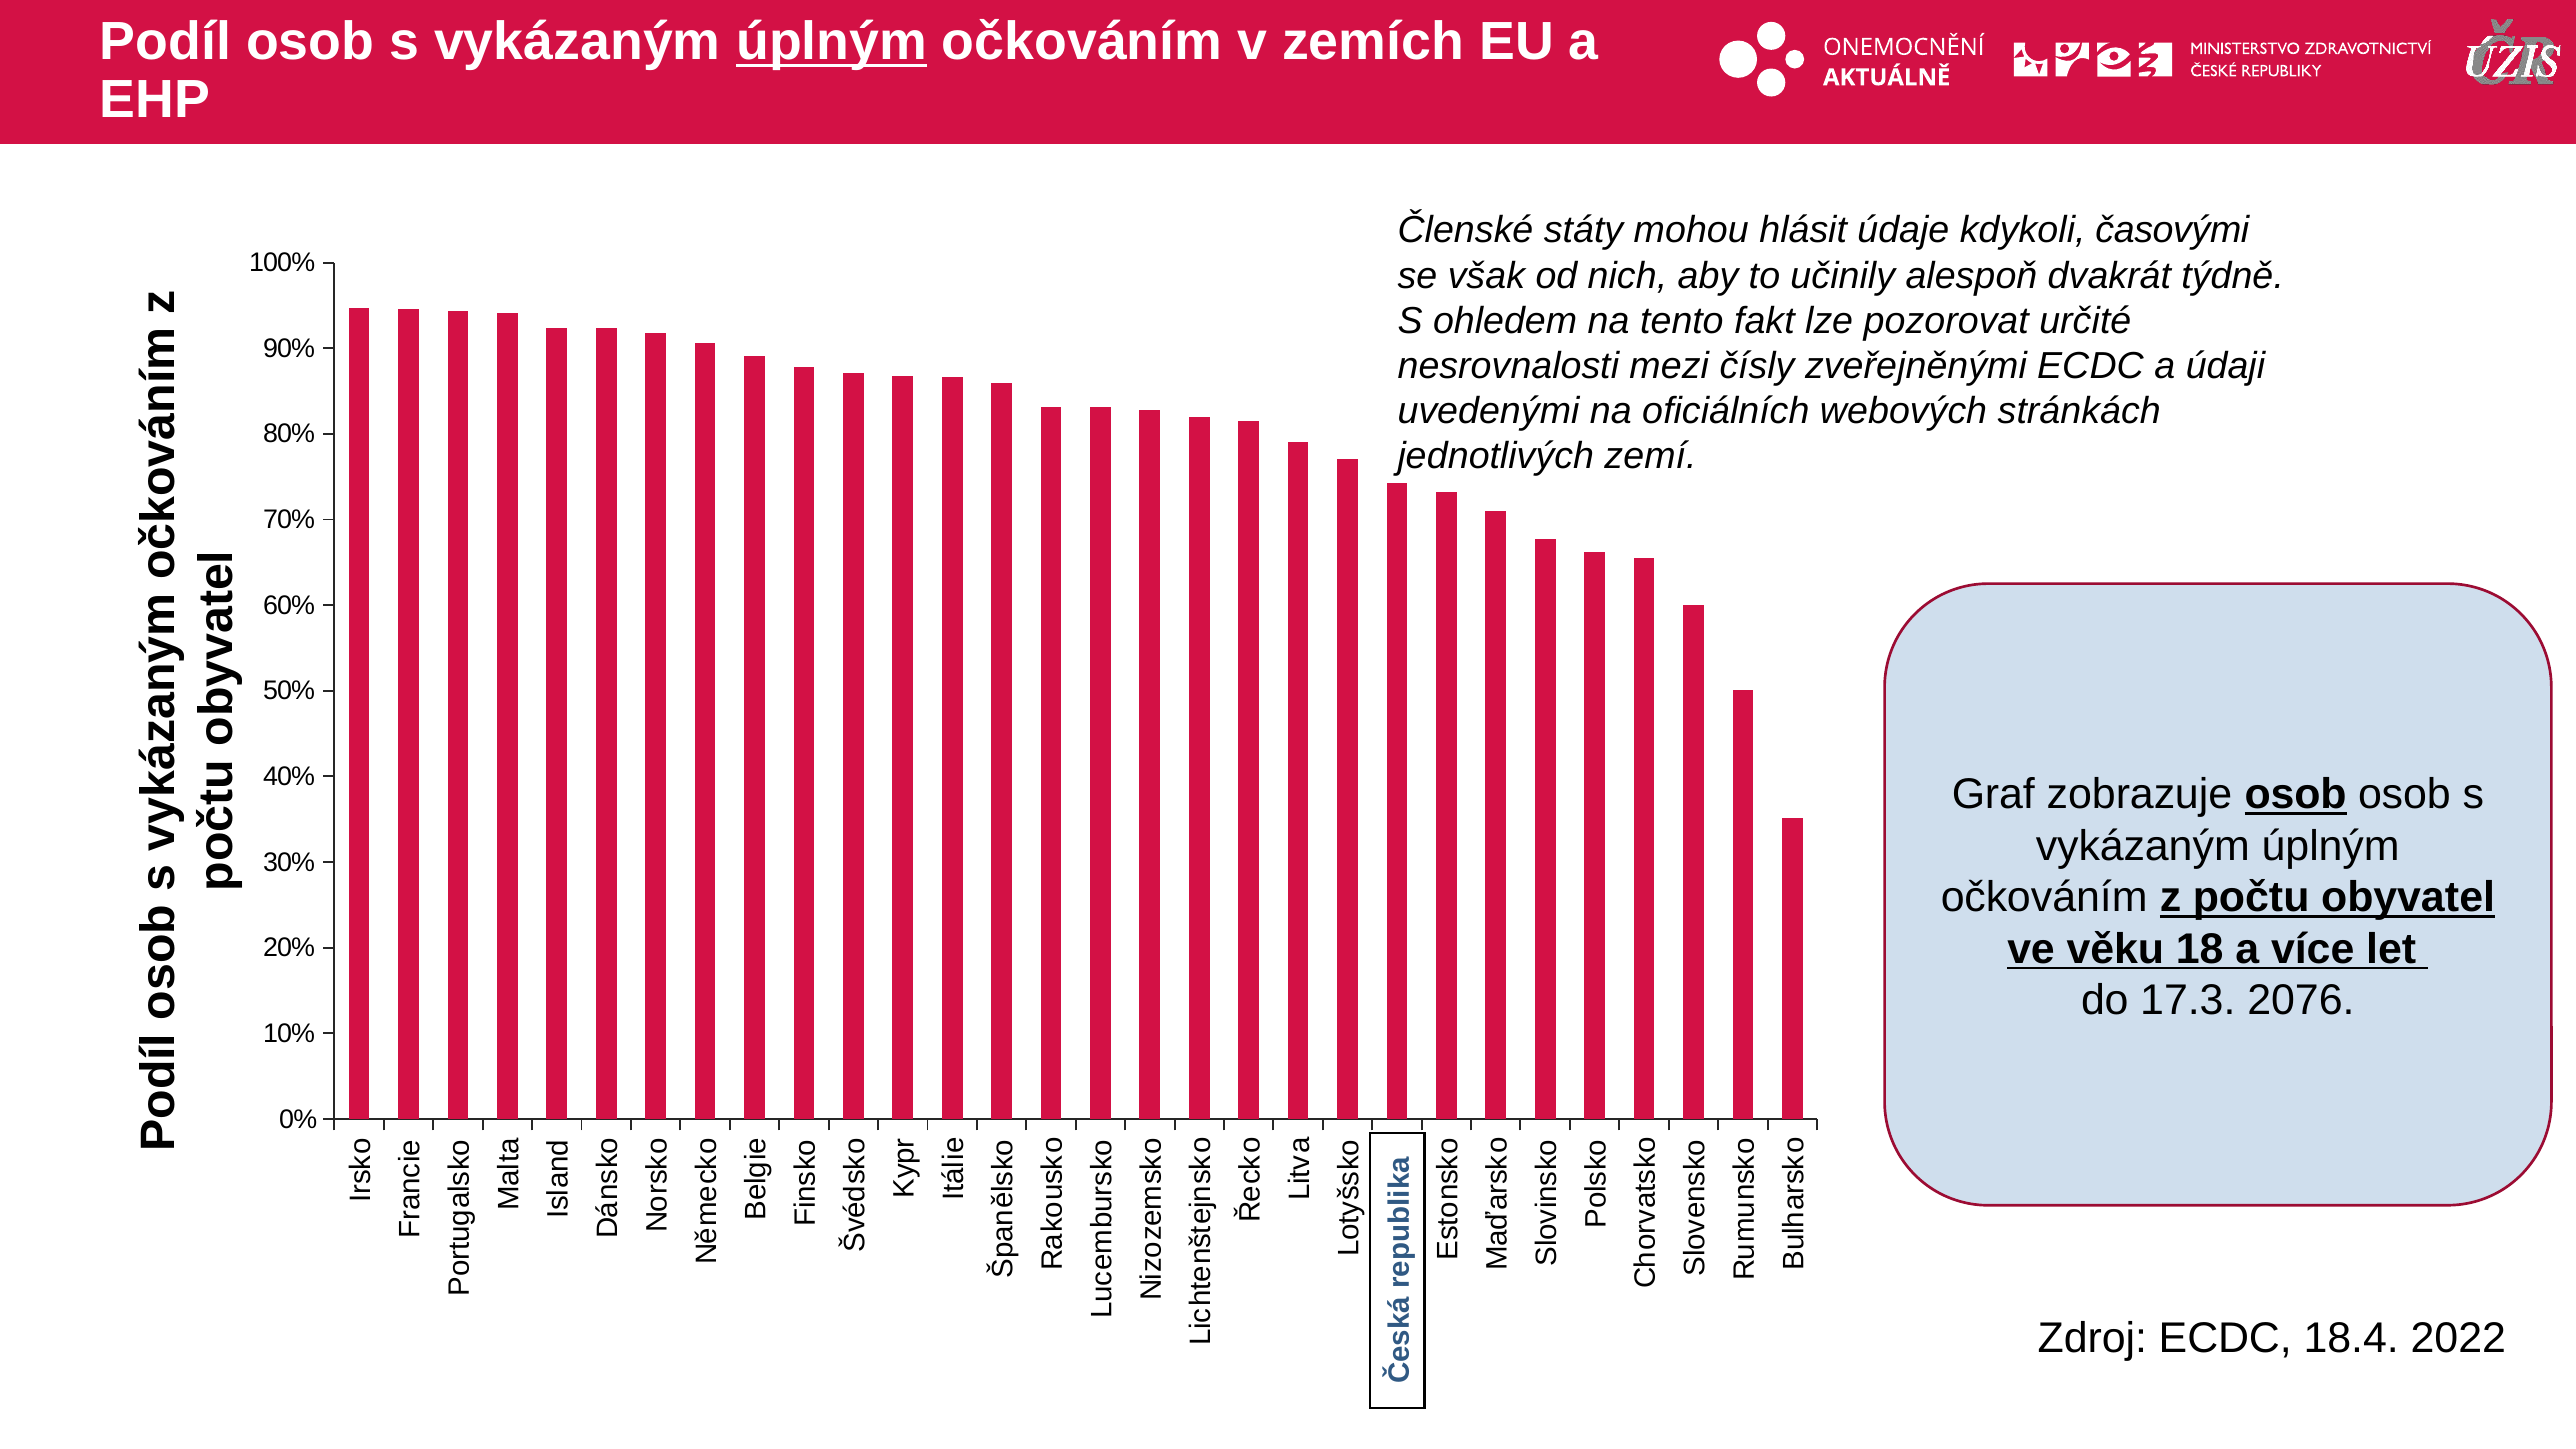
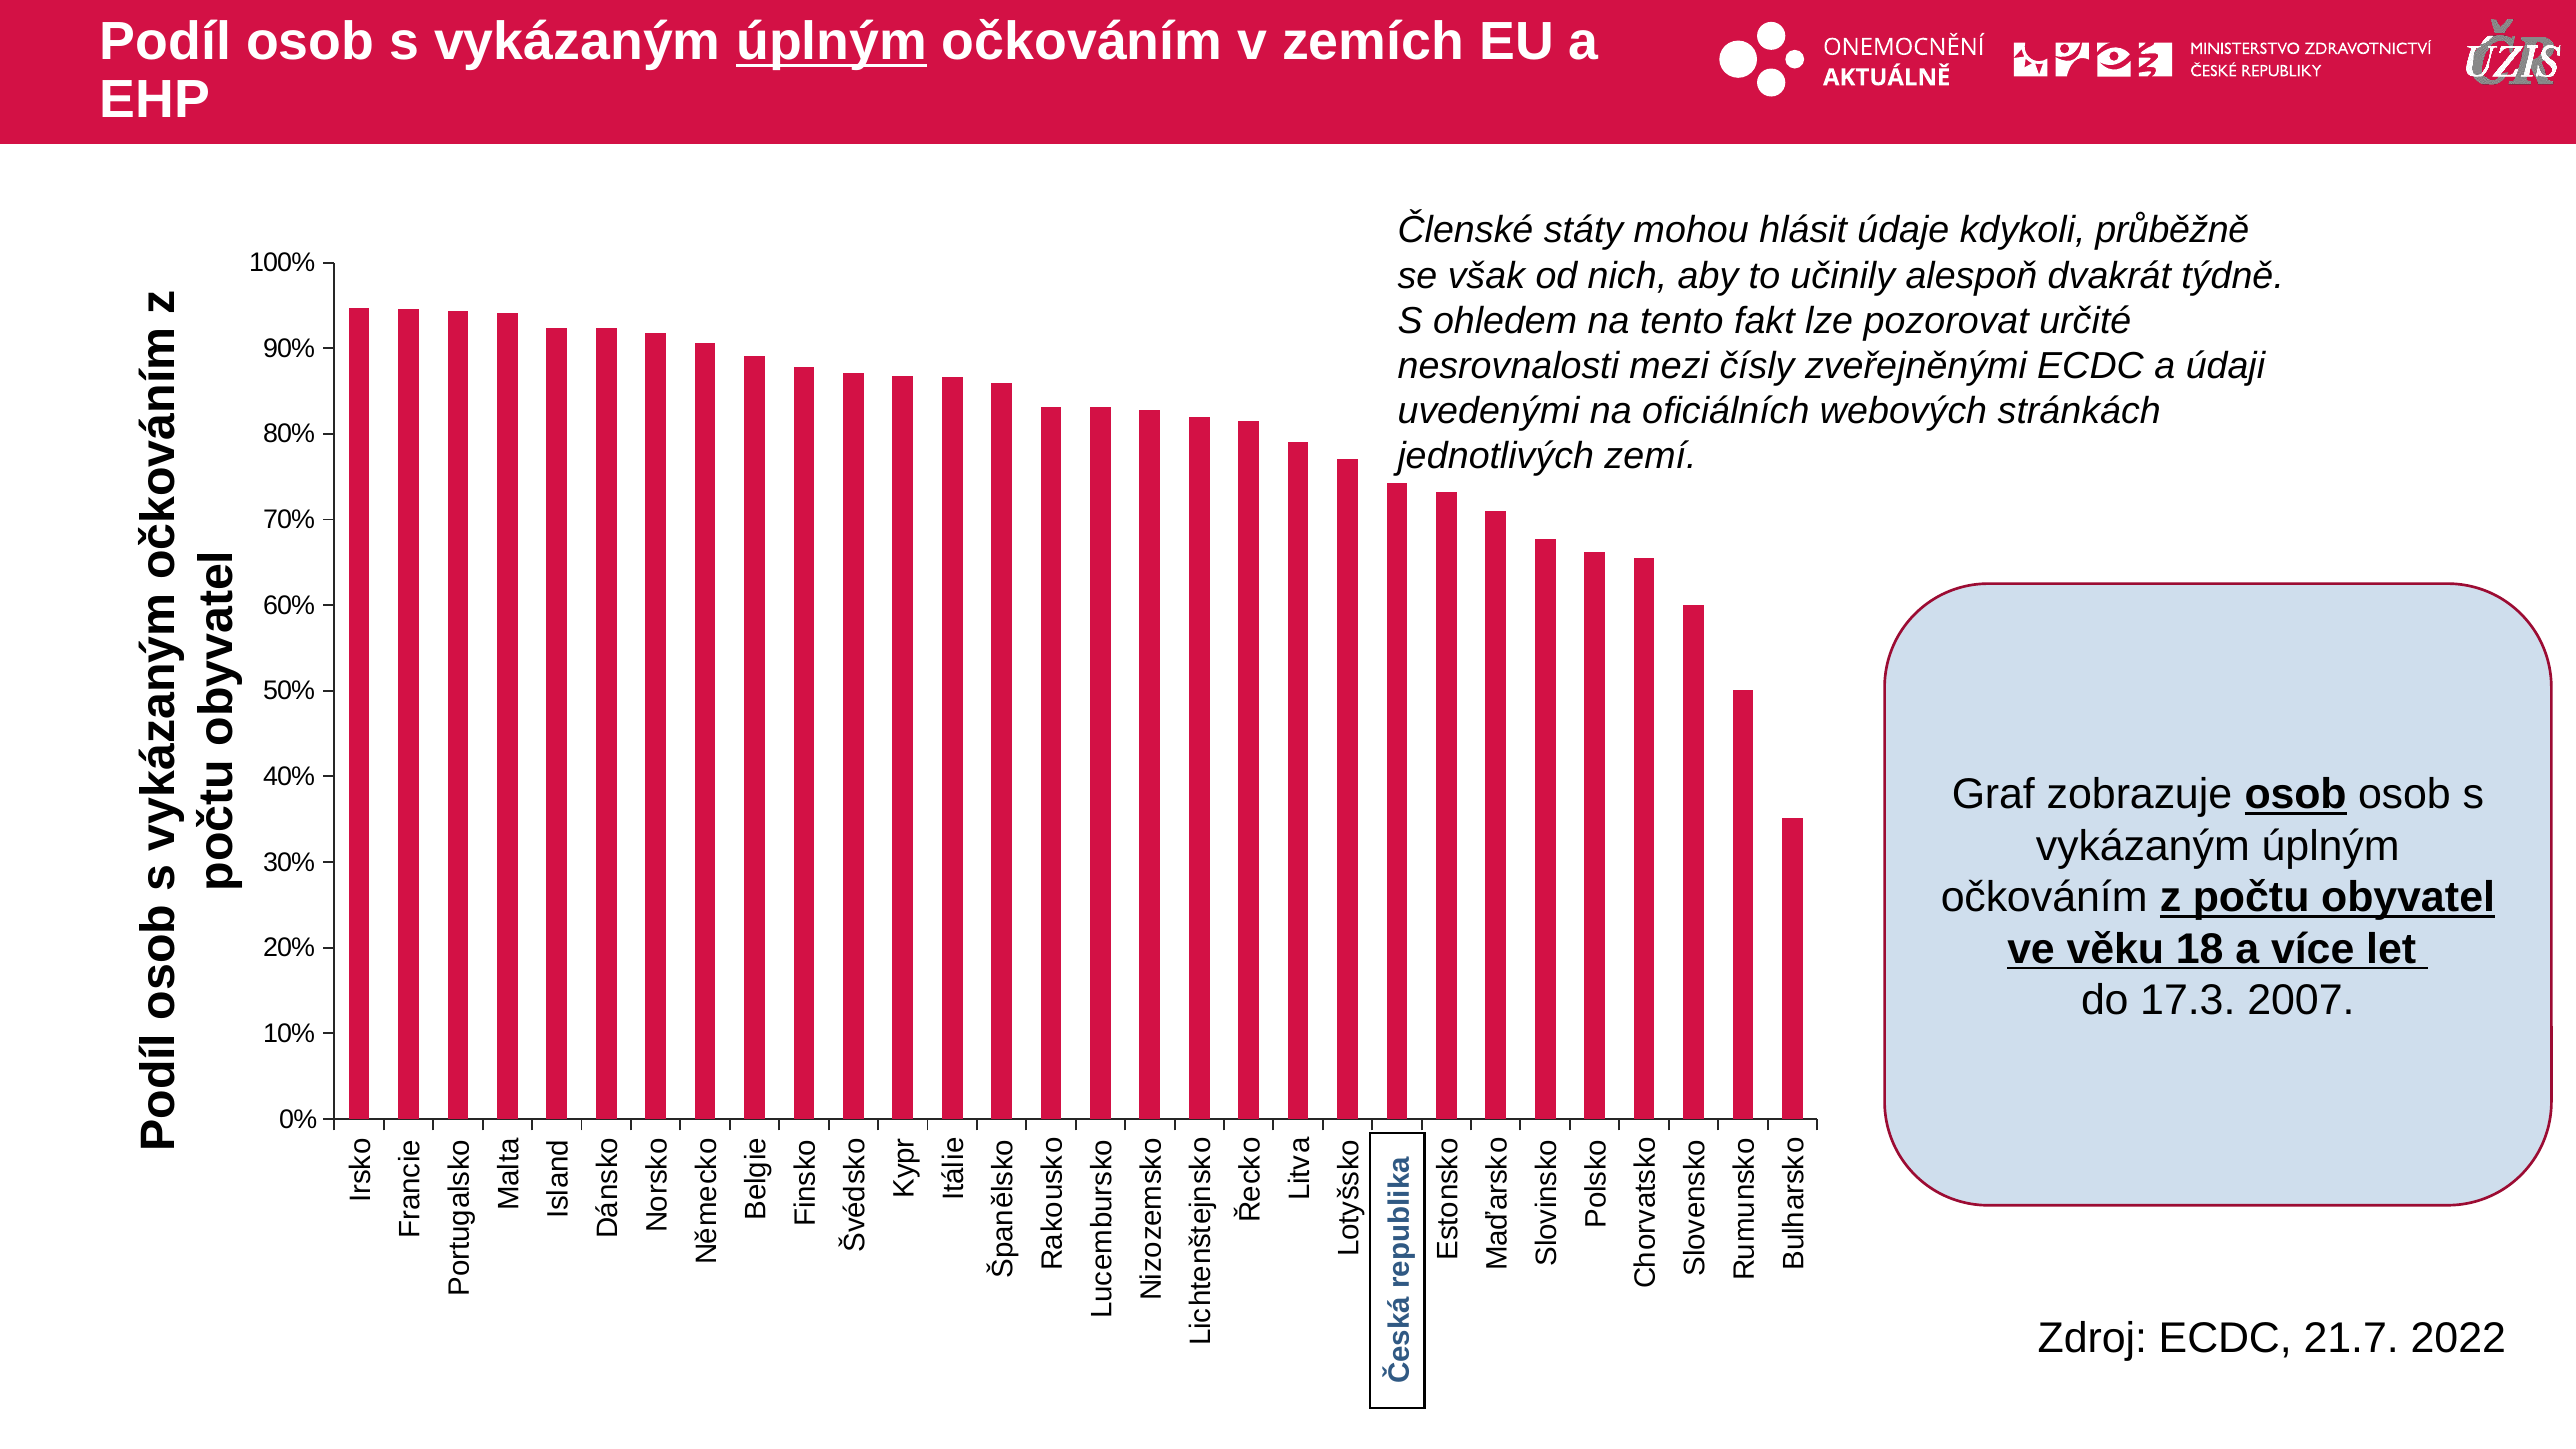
časovými: časovými -> průběžně
2076: 2076 -> 2007
18.4: 18.4 -> 21.7
